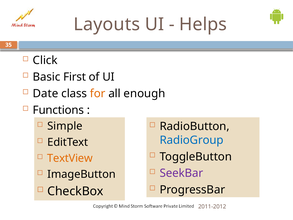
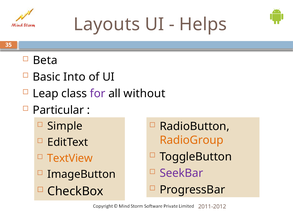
Click: Click -> Beta
First: First -> Into
Date: Date -> Leap
for colour: orange -> purple
enough: enough -> without
Functions: Functions -> Particular
RadioGroup colour: blue -> orange
